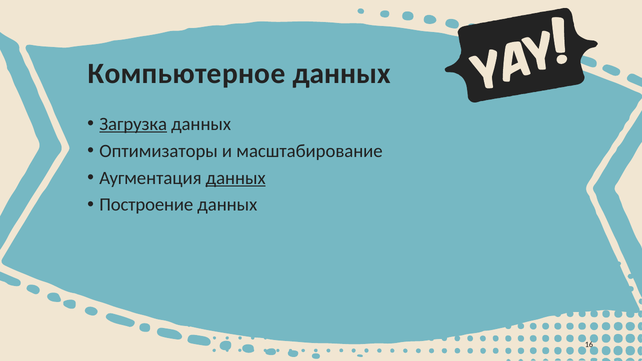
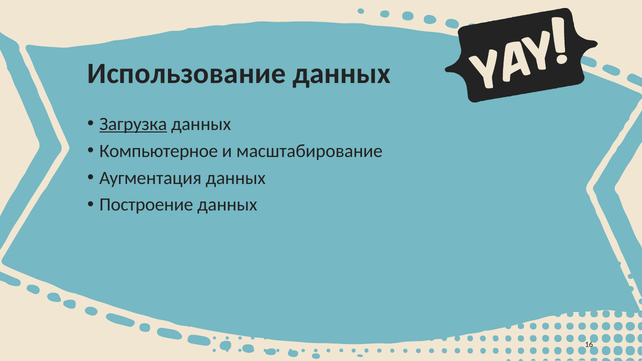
Компьютерное: Компьютерное -> Использование
Оптимизаторы: Оптимизаторы -> Компьютерное
данных at (236, 178) underline: present -> none
